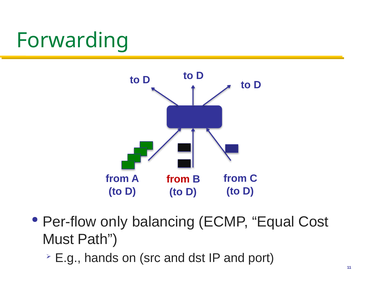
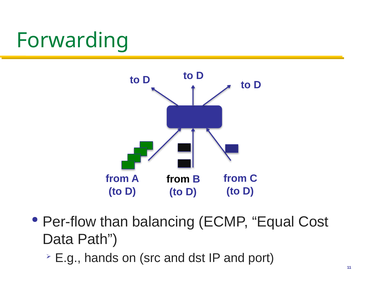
from at (178, 179) colour: red -> black
only: only -> than
Must: Must -> Data
